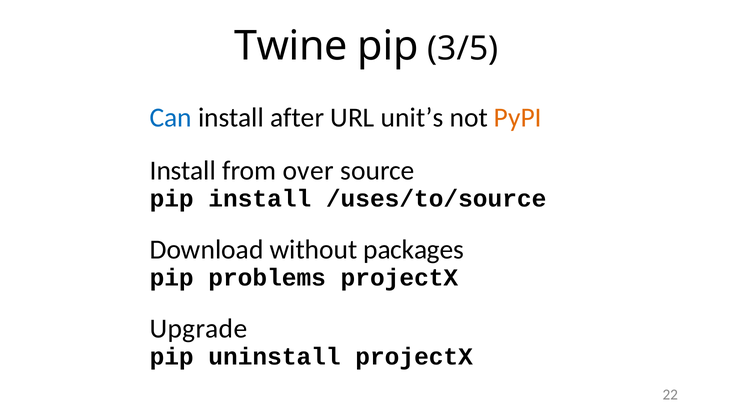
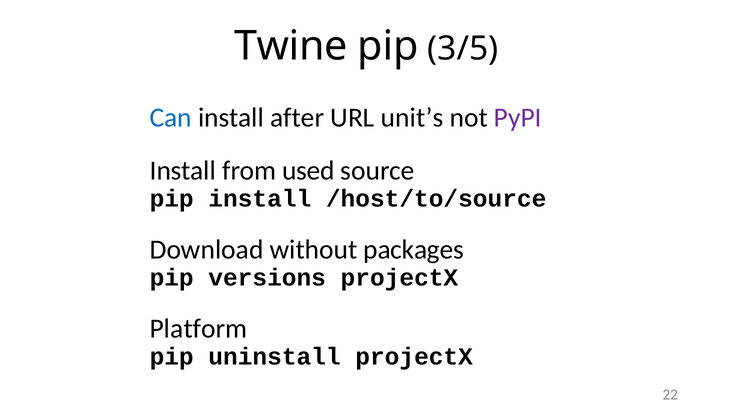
PyPI colour: orange -> purple
over: over -> used
/uses/to/source: /uses/to/source -> /host/to/source
problems: problems -> versions
Upgrade: Upgrade -> Platform
